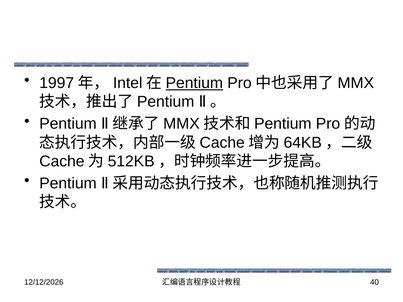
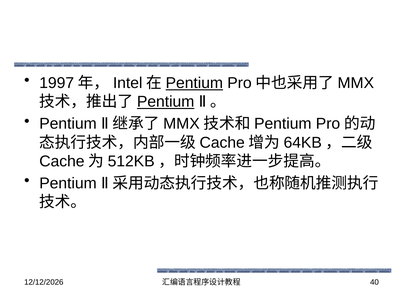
Pentium at (166, 102) underline: none -> present
